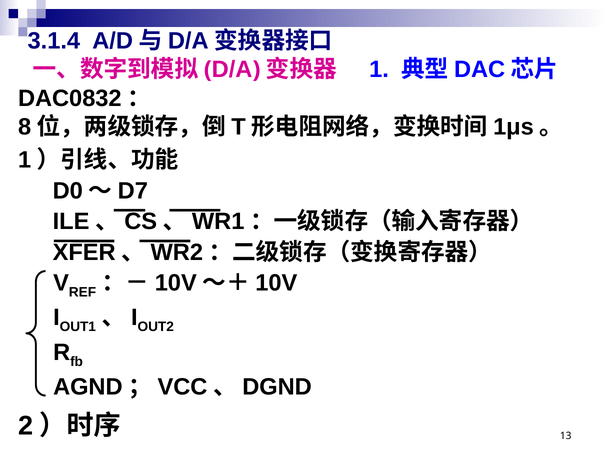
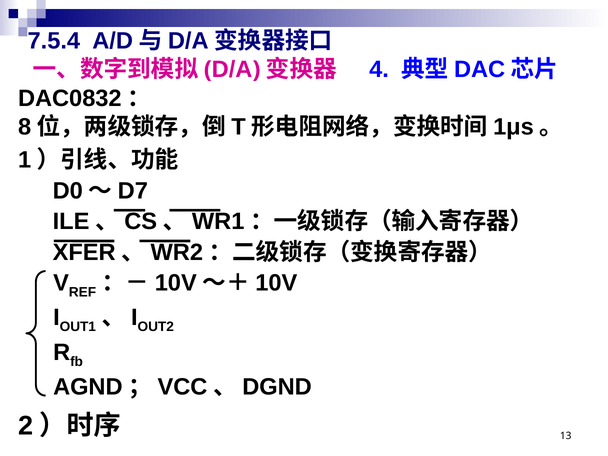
3.1.4: 3.1.4 -> 7.5.4
1 at (379, 69): 1 -> 4
